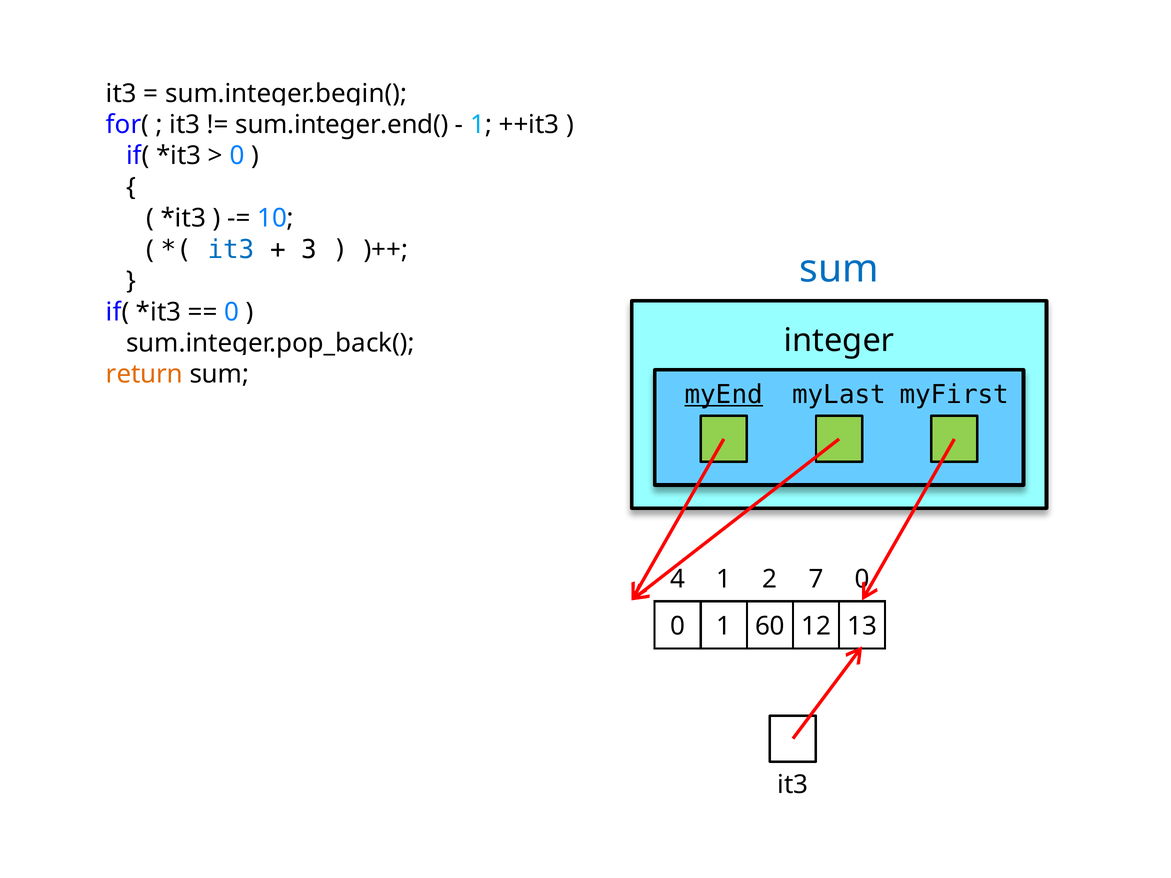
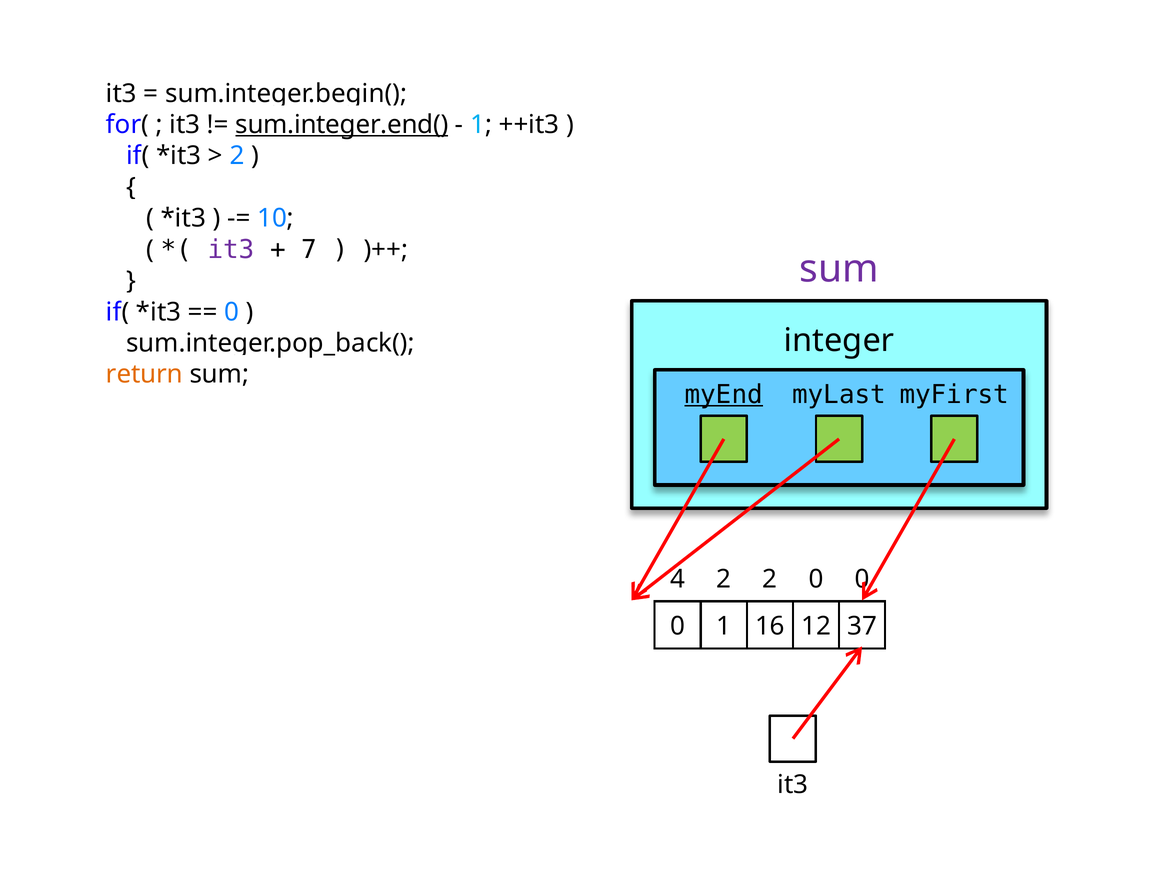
sum.integer.end( underline: none -> present
0 at (237, 156): 0 -> 2
it3 at (231, 250) colour: blue -> purple
3: 3 -> 7
sum at (839, 269) colour: blue -> purple
4 1: 1 -> 2
2 7: 7 -> 0
60: 60 -> 16
13: 13 -> 37
